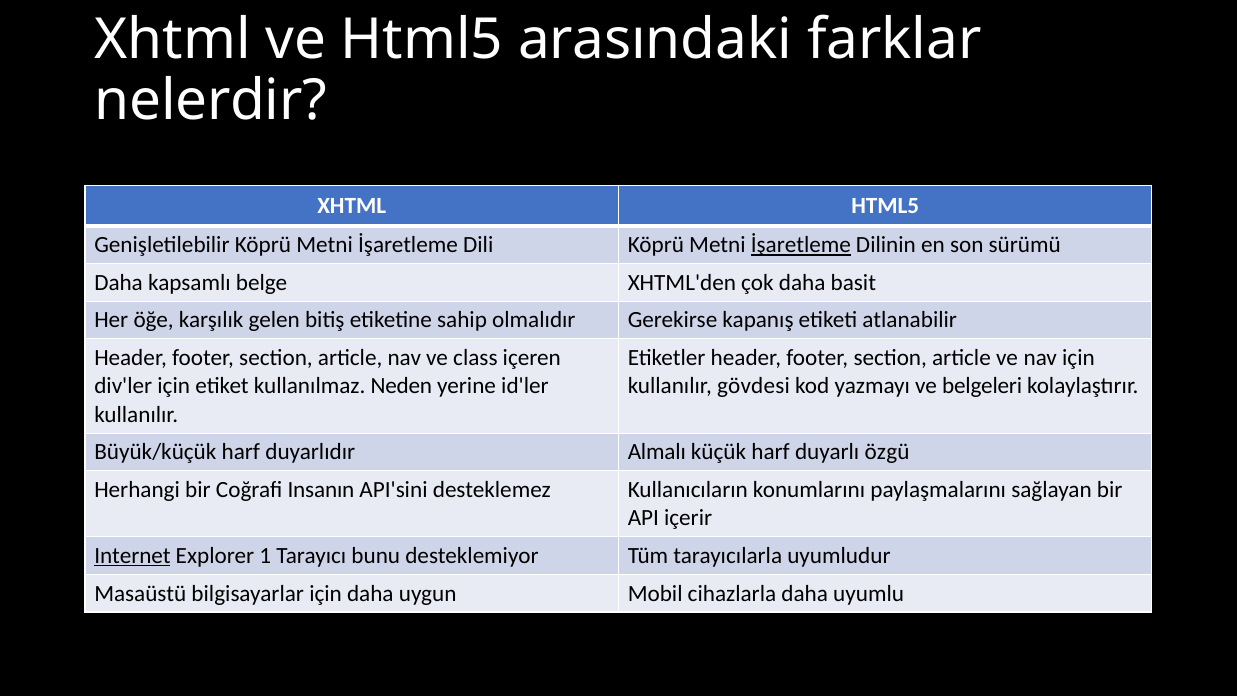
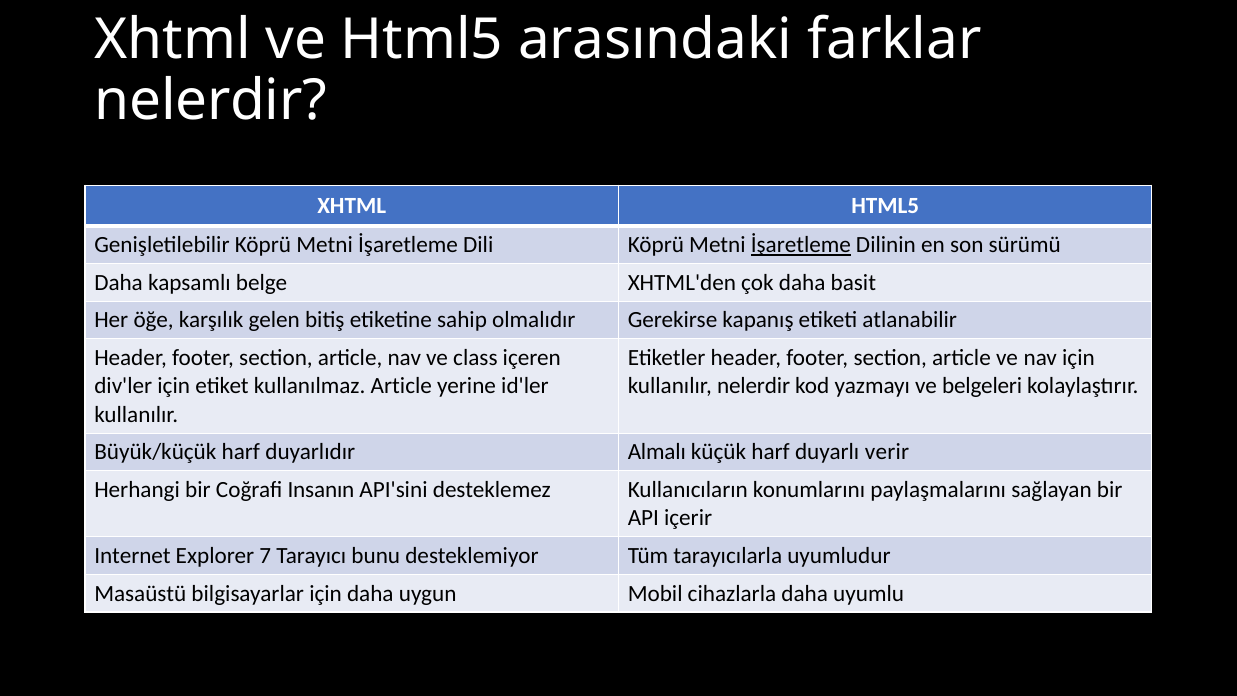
kullanılmaz Neden: Neden -> Article
kullanılır gövdesi: gövdesi -> nelerdir
özgü: özgü -> verir
Internet underline: present -> none
1: 1 -> 7
